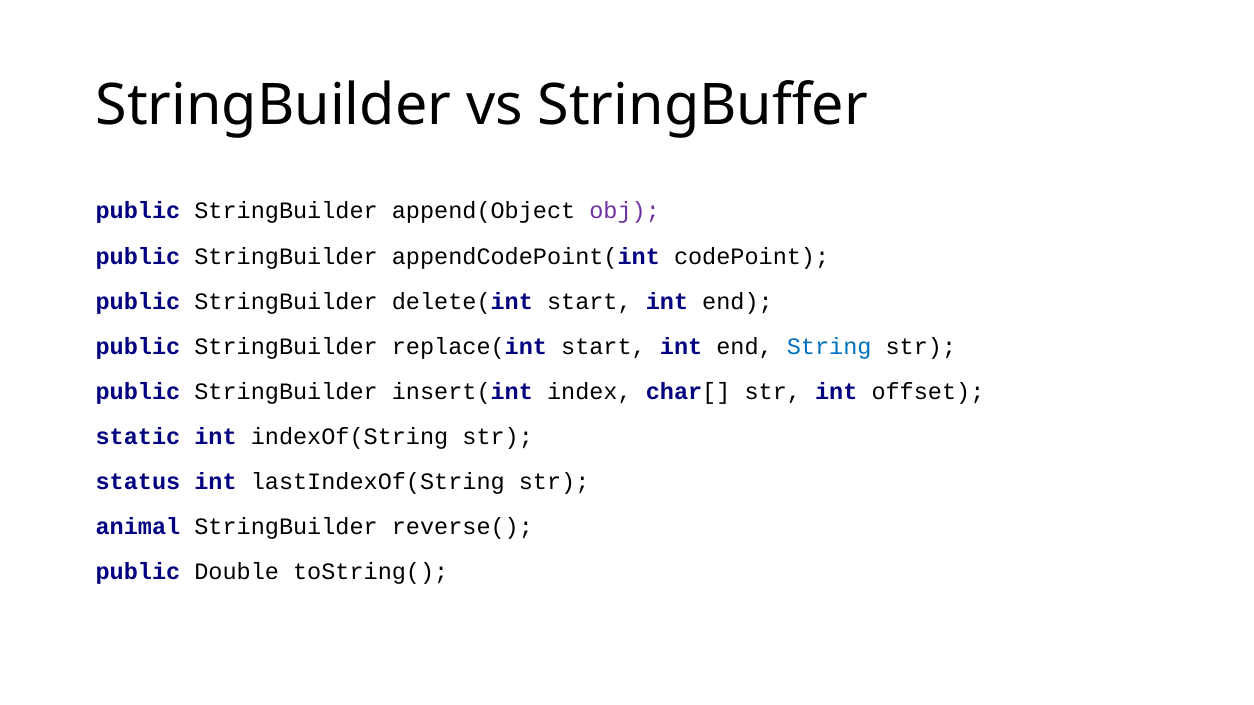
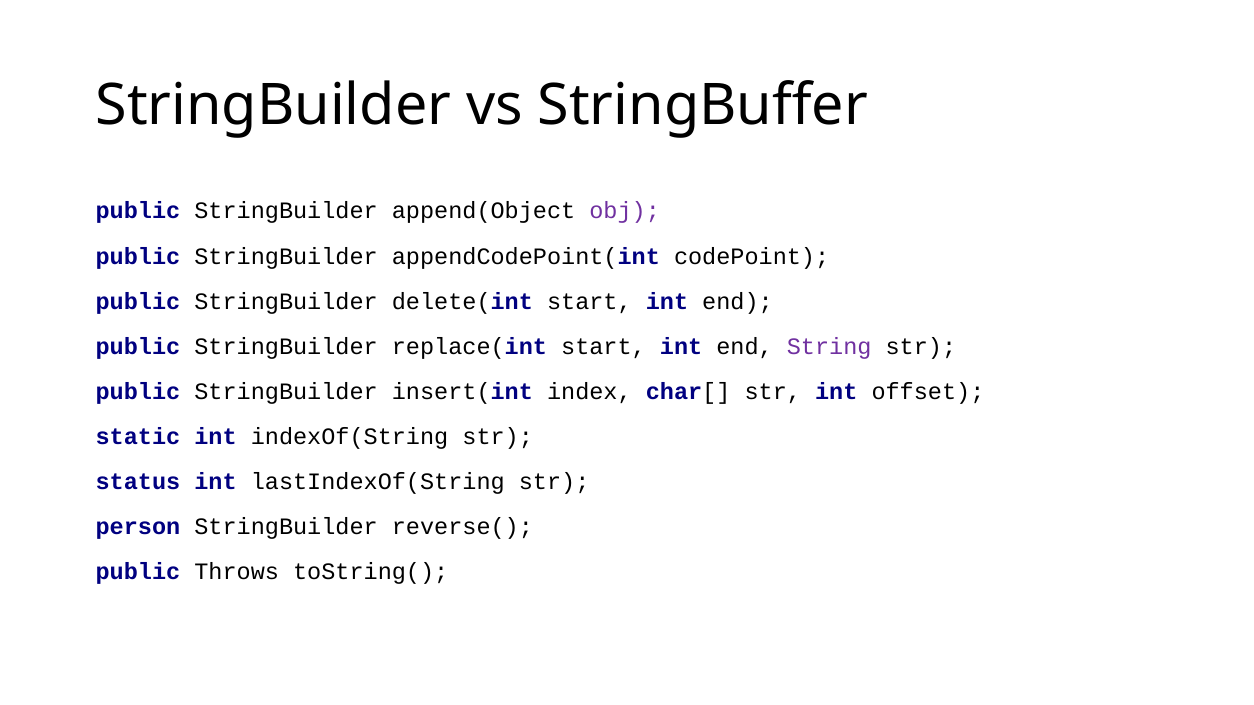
String colour: blue -> purple
animal: animal -> person
Double: Double -> Throws
